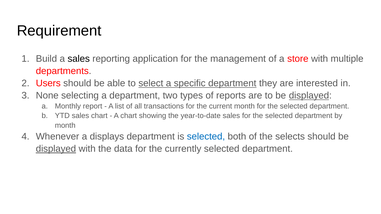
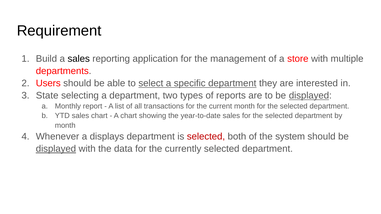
None: None -> State
selected at (206, 137) colour: blue -> red
selects: selects -> system
